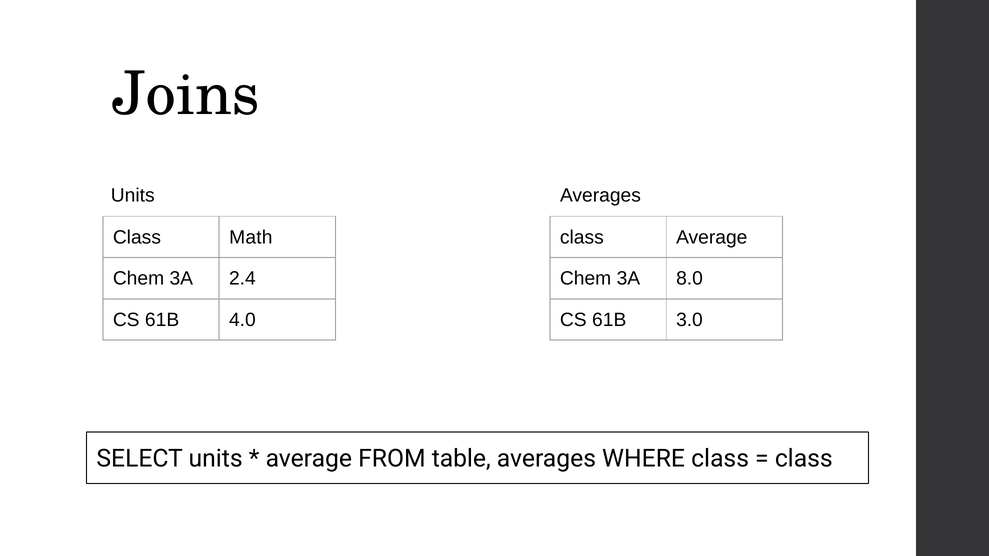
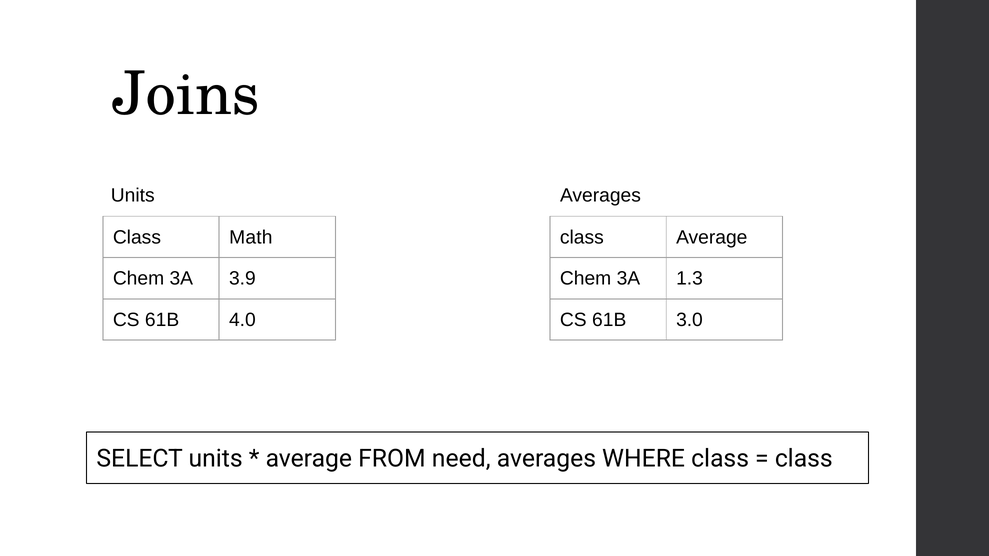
2.4: 2.4 -> 3.9
8.0: 8.0 -> 1.3
table: table -> need
